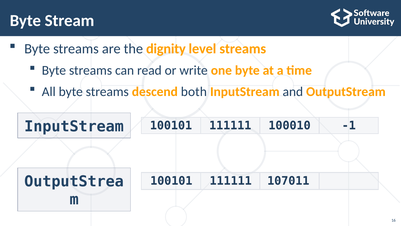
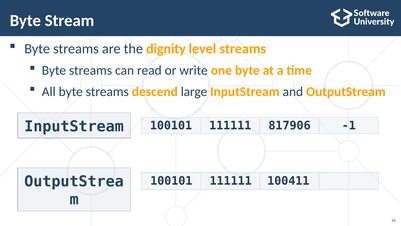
both: both -> large
100010: 100010 -> 817906
107011: 107011 -> 100411
